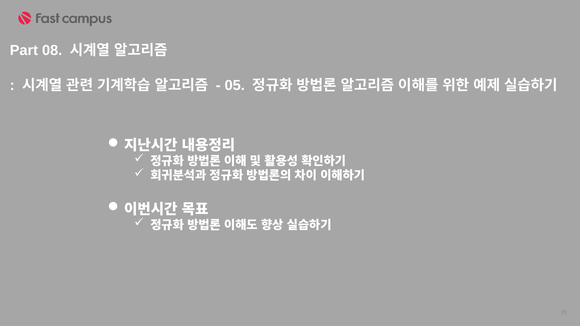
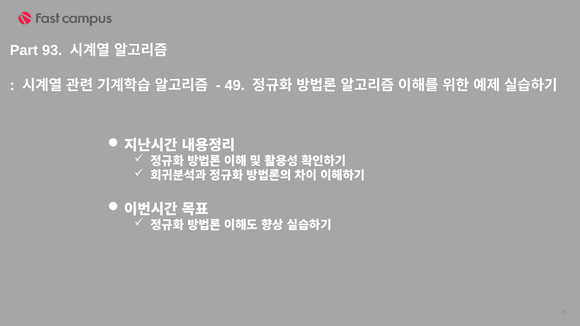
08: 08 -> 93
05: 05 -> 49
